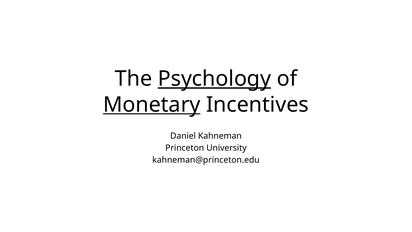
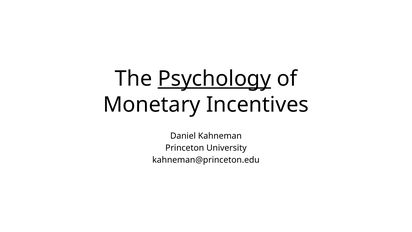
Monetary underline: present -> none
